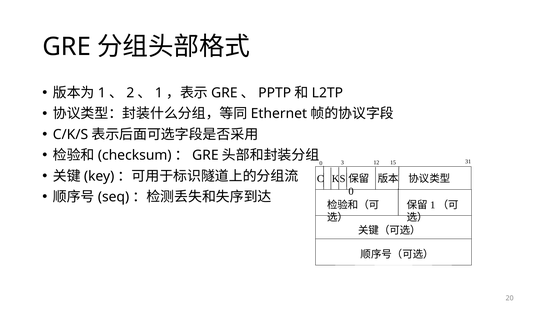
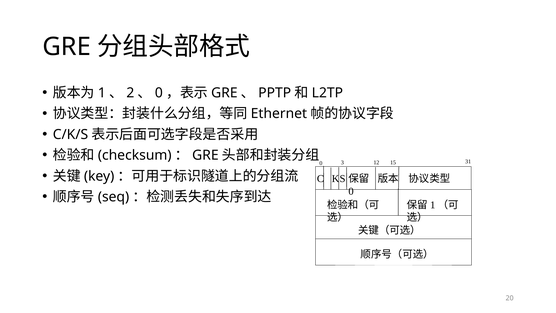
1 at (159, 93): 1 -> 0
